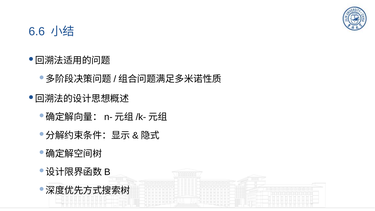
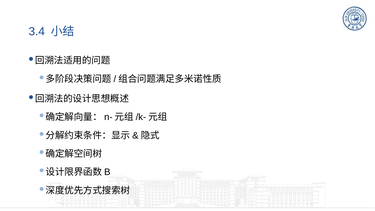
6.6: 6.6 -> 3.4
